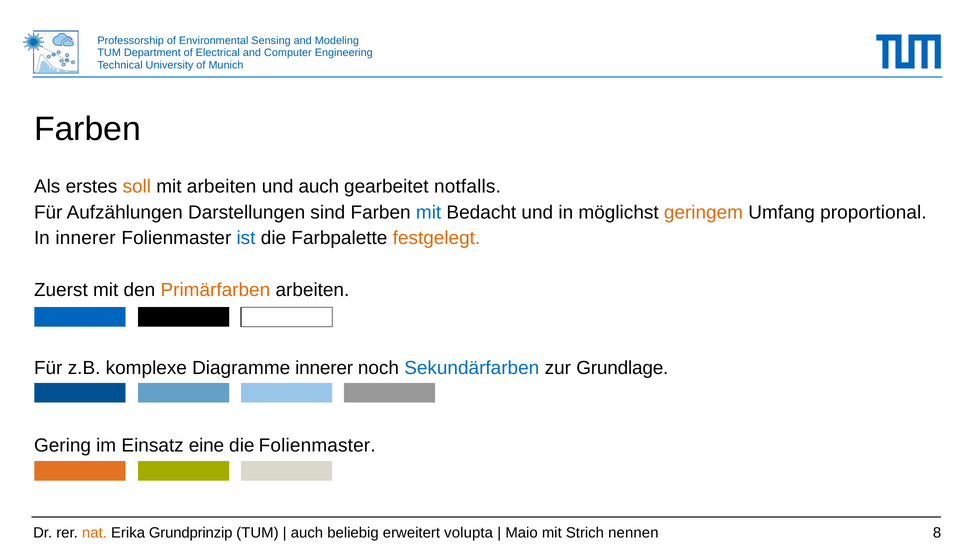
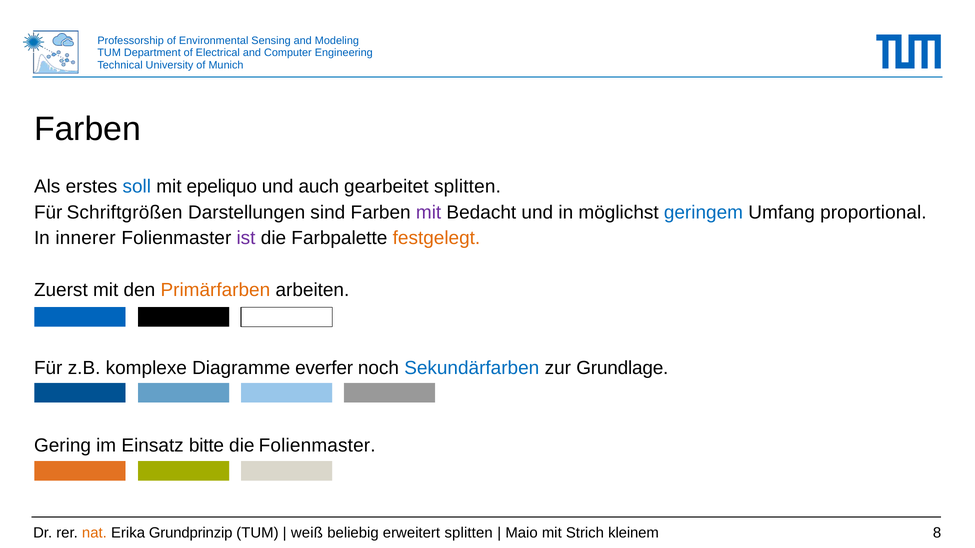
soll colour: orange -> blue
mit arbeiten: arbeiten -> epeliquo
gearbeitet notfalls: notfalls -> splitten
Aufzählungen: Aufzählungen -> Schriftgrößen
mit at (429, 212) colour: blue -> purple
geringem colour: orange -> blue
ist colour: blue -> purple
Diagramme innerer: innerer -> everfer
eine: eine -> bitte
auch at (307, 533): auch -> weiß
erweitert volupta: volupta -> splitten
nennen: nennen -> kleinem
